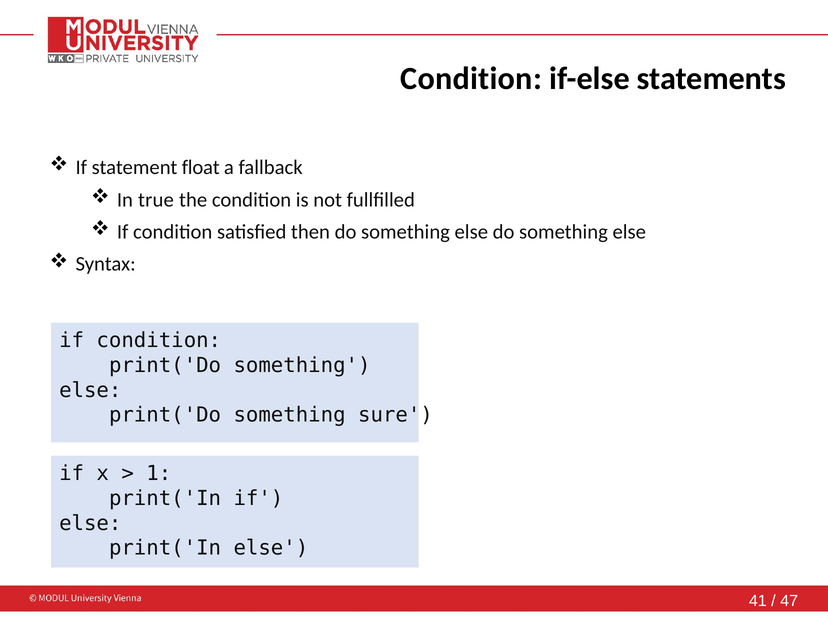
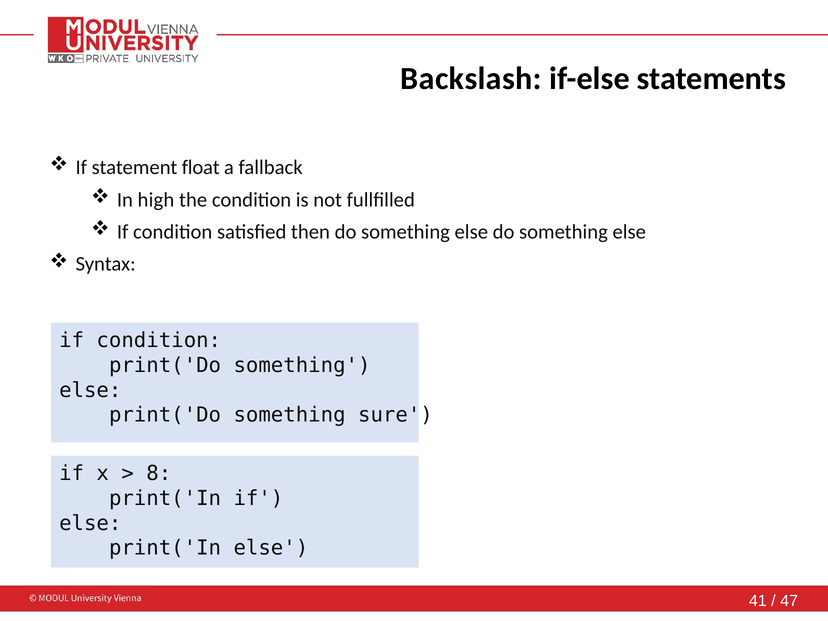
Condition at (471, 79): Condition -> Backslash
true: true -> high
1: 1 -> 8
